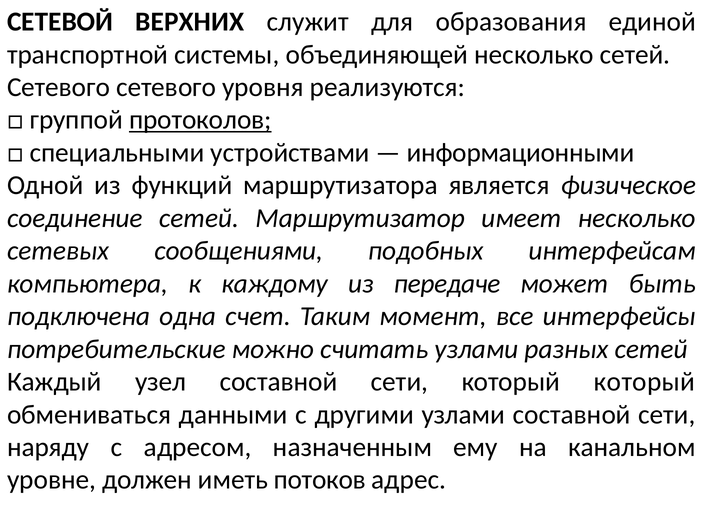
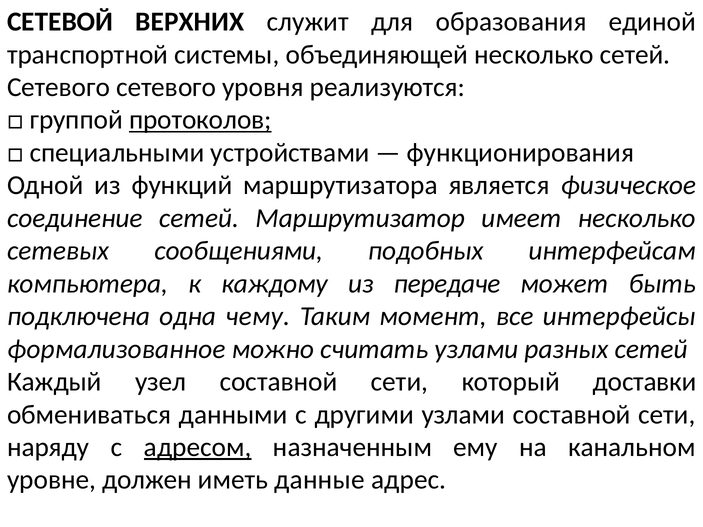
информационными: информационными -> функционирования
счет: счет -> чему
потребительские: потребительские -> формализованное
который который: который -> доставки
адресом underline: none -> present
потоков: потоков -> данные
